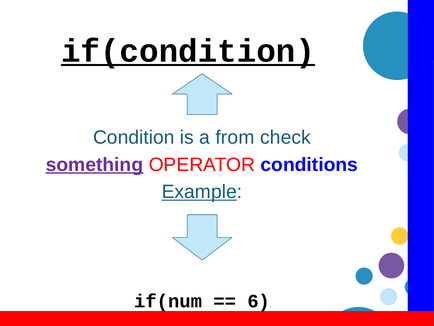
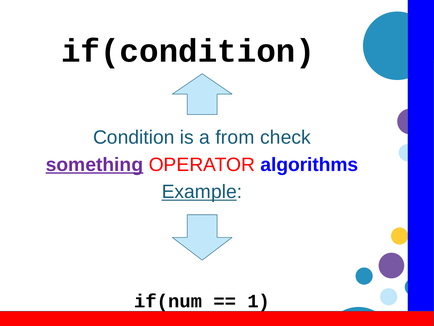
if(condition underline: present -> none
conditions: conditions -> algorithms
6: 6 -> 1
